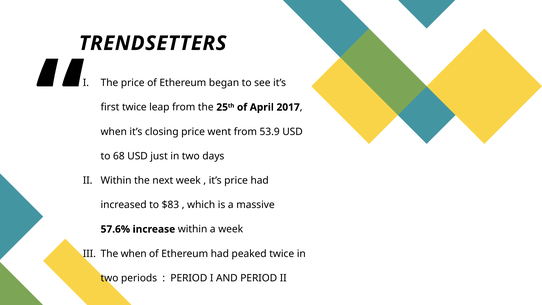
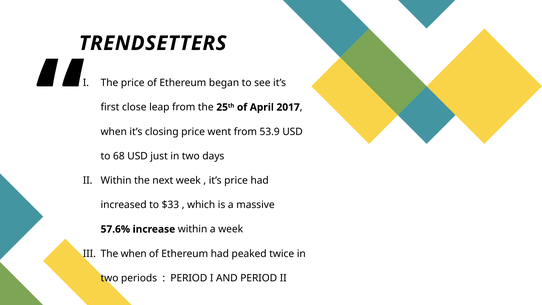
first twice: twice -> close
$83: $83 -> $33
